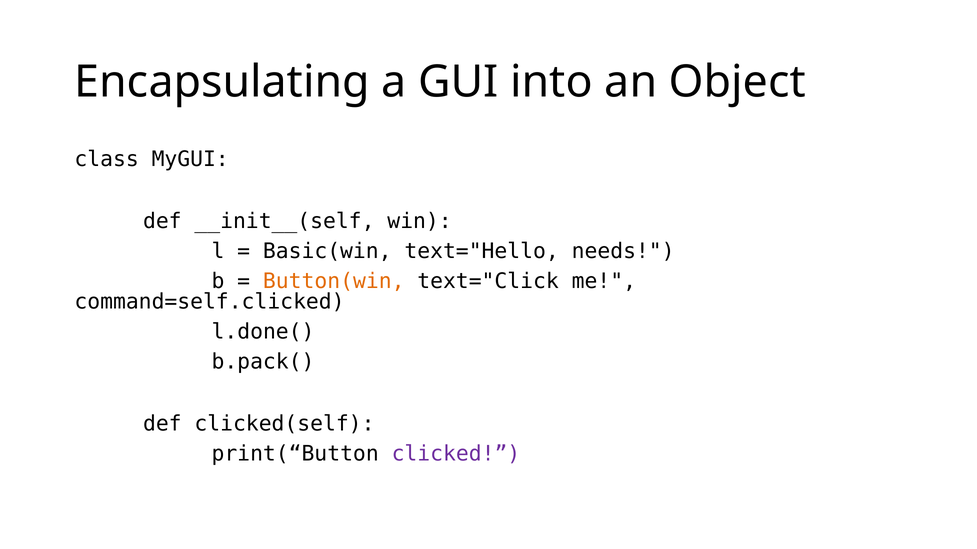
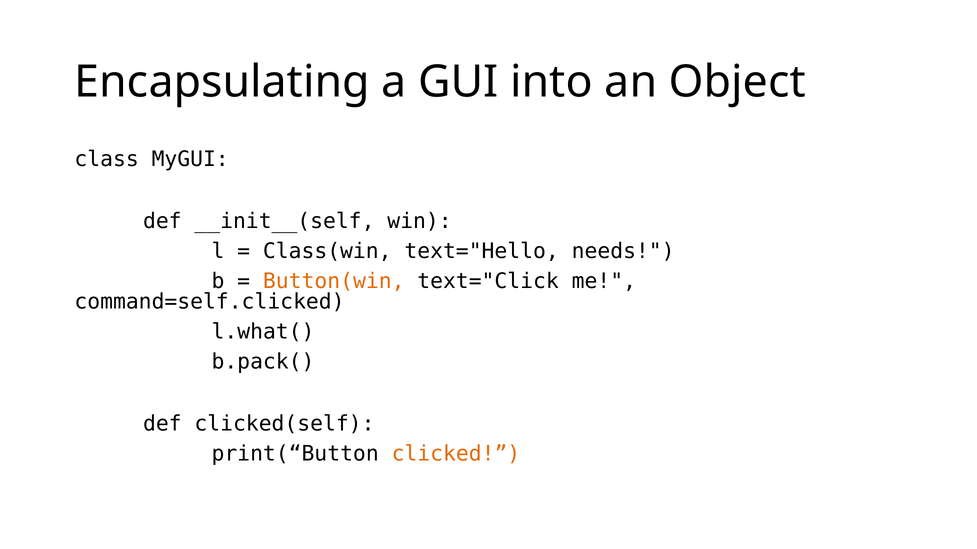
Basic(win: Basic(win -> Class(win
l.done(: l.done( -> l.what(
clicked colour: purple -> orange
